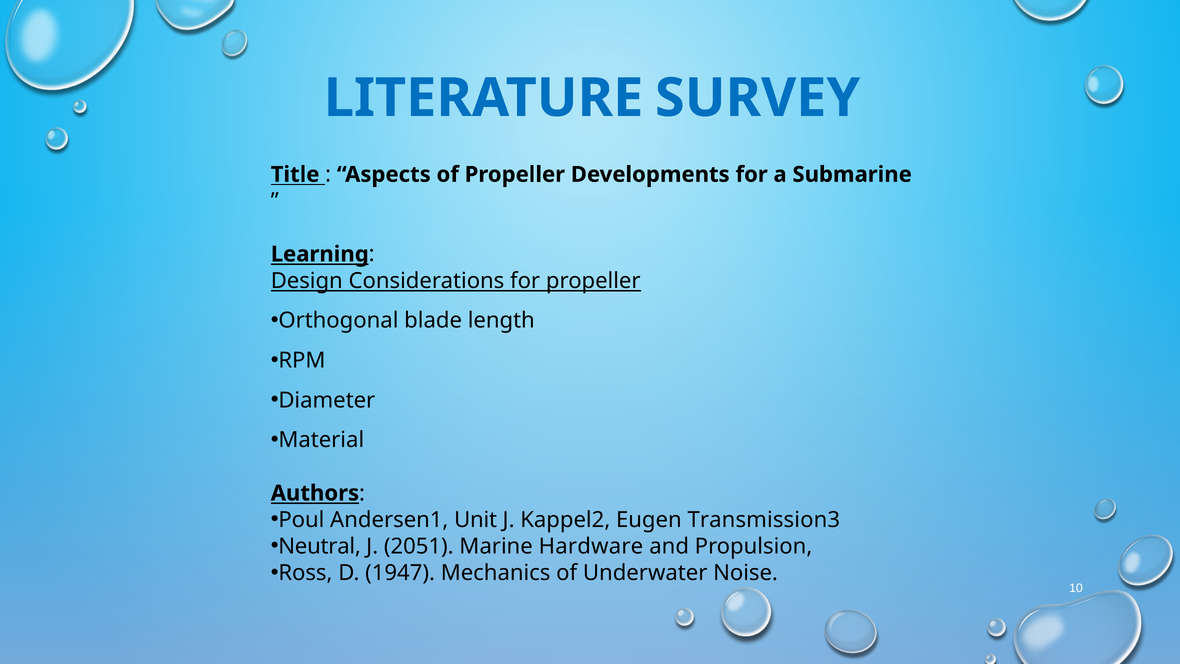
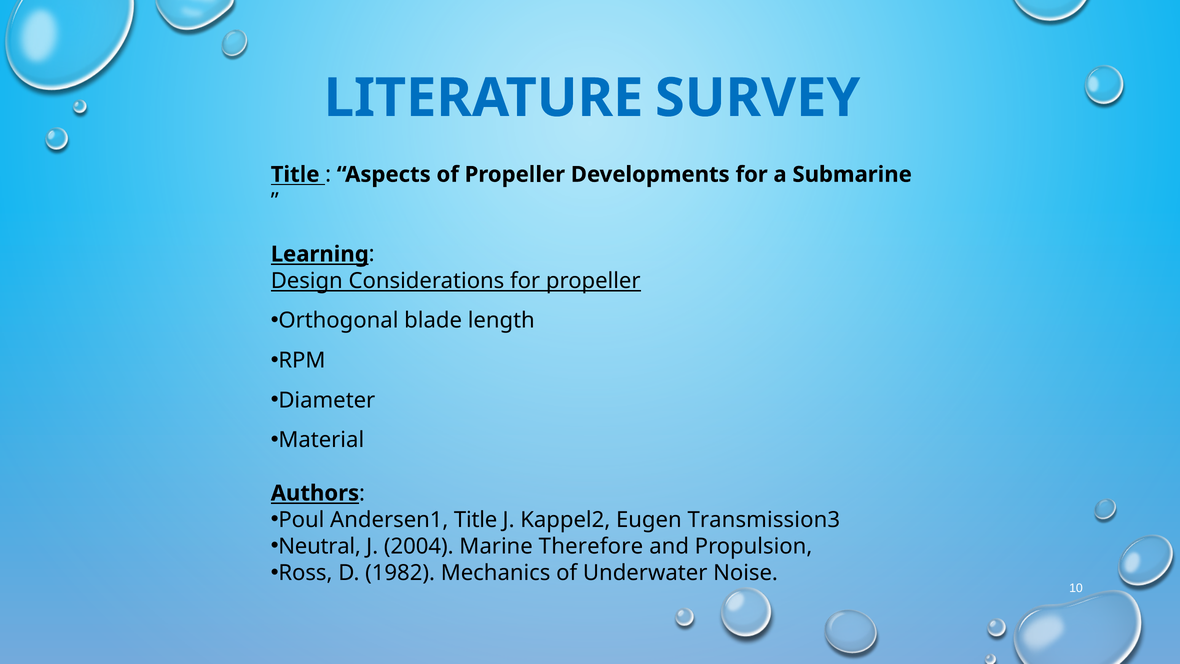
Andersen1 Unit: Unit -> Title
2051: 2051 -> 2004
Hardware: Hardware -> Therefore
1947: 1947 -> 1982
